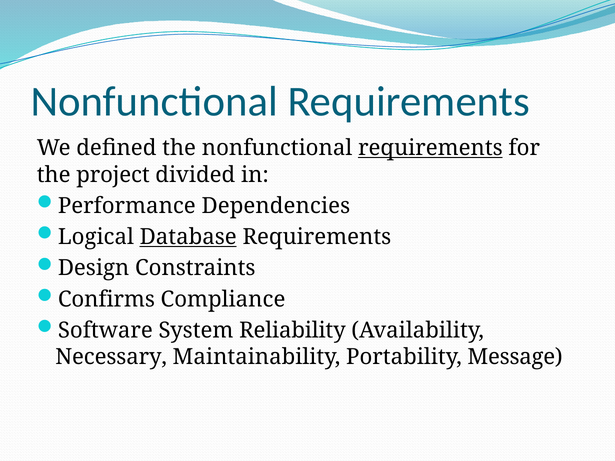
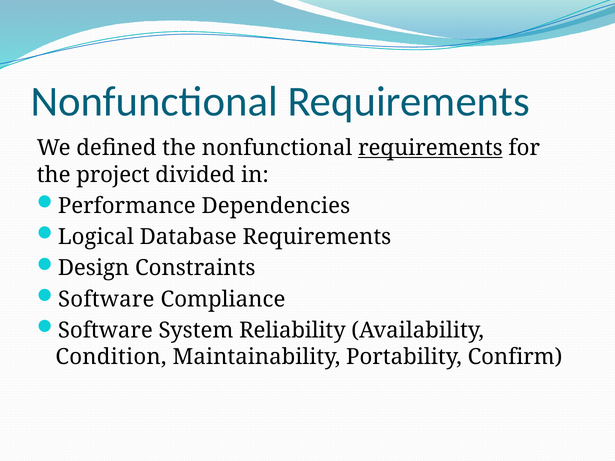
Database underline: present -> none
Confirms at (106, 299): Confirms -> Software
Necessary: Necessary -> Condition
Message: Message -> Confirm
